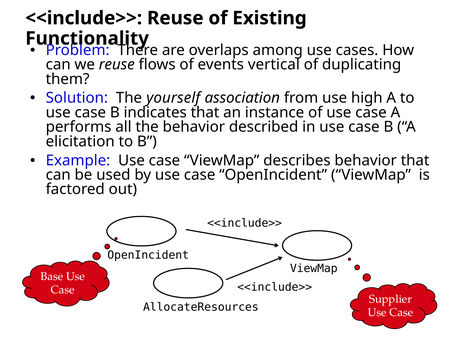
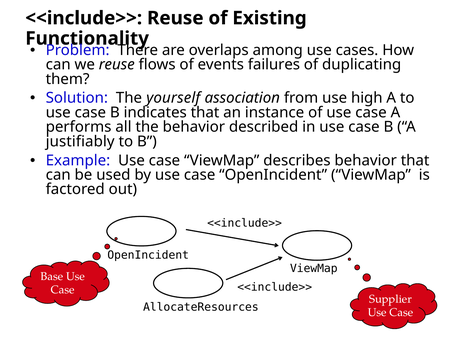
vertical: vertical -> failures
elicitation: elicitation -> justifiably
